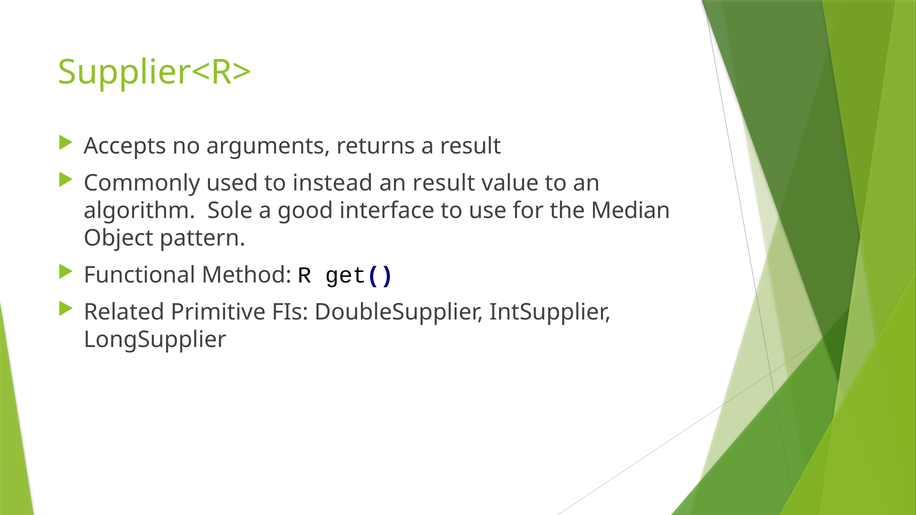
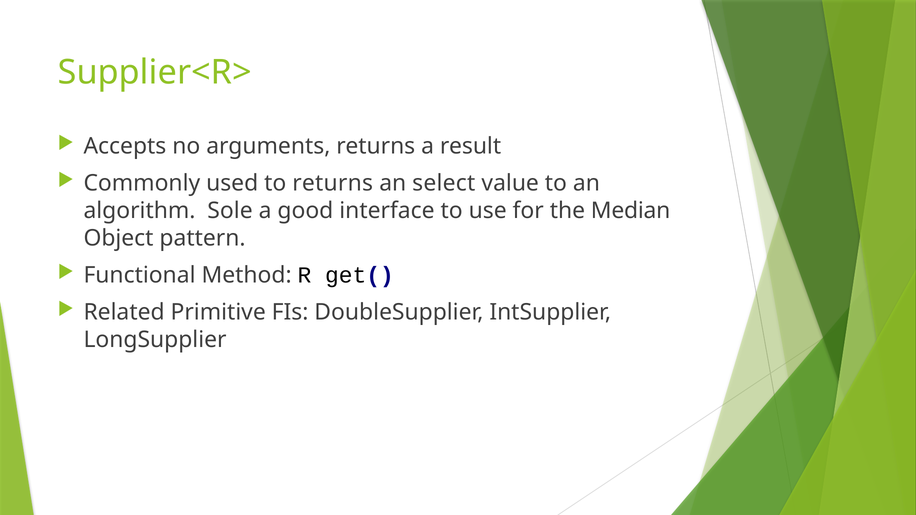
to instead: instead -> returns
an result: result -> select
